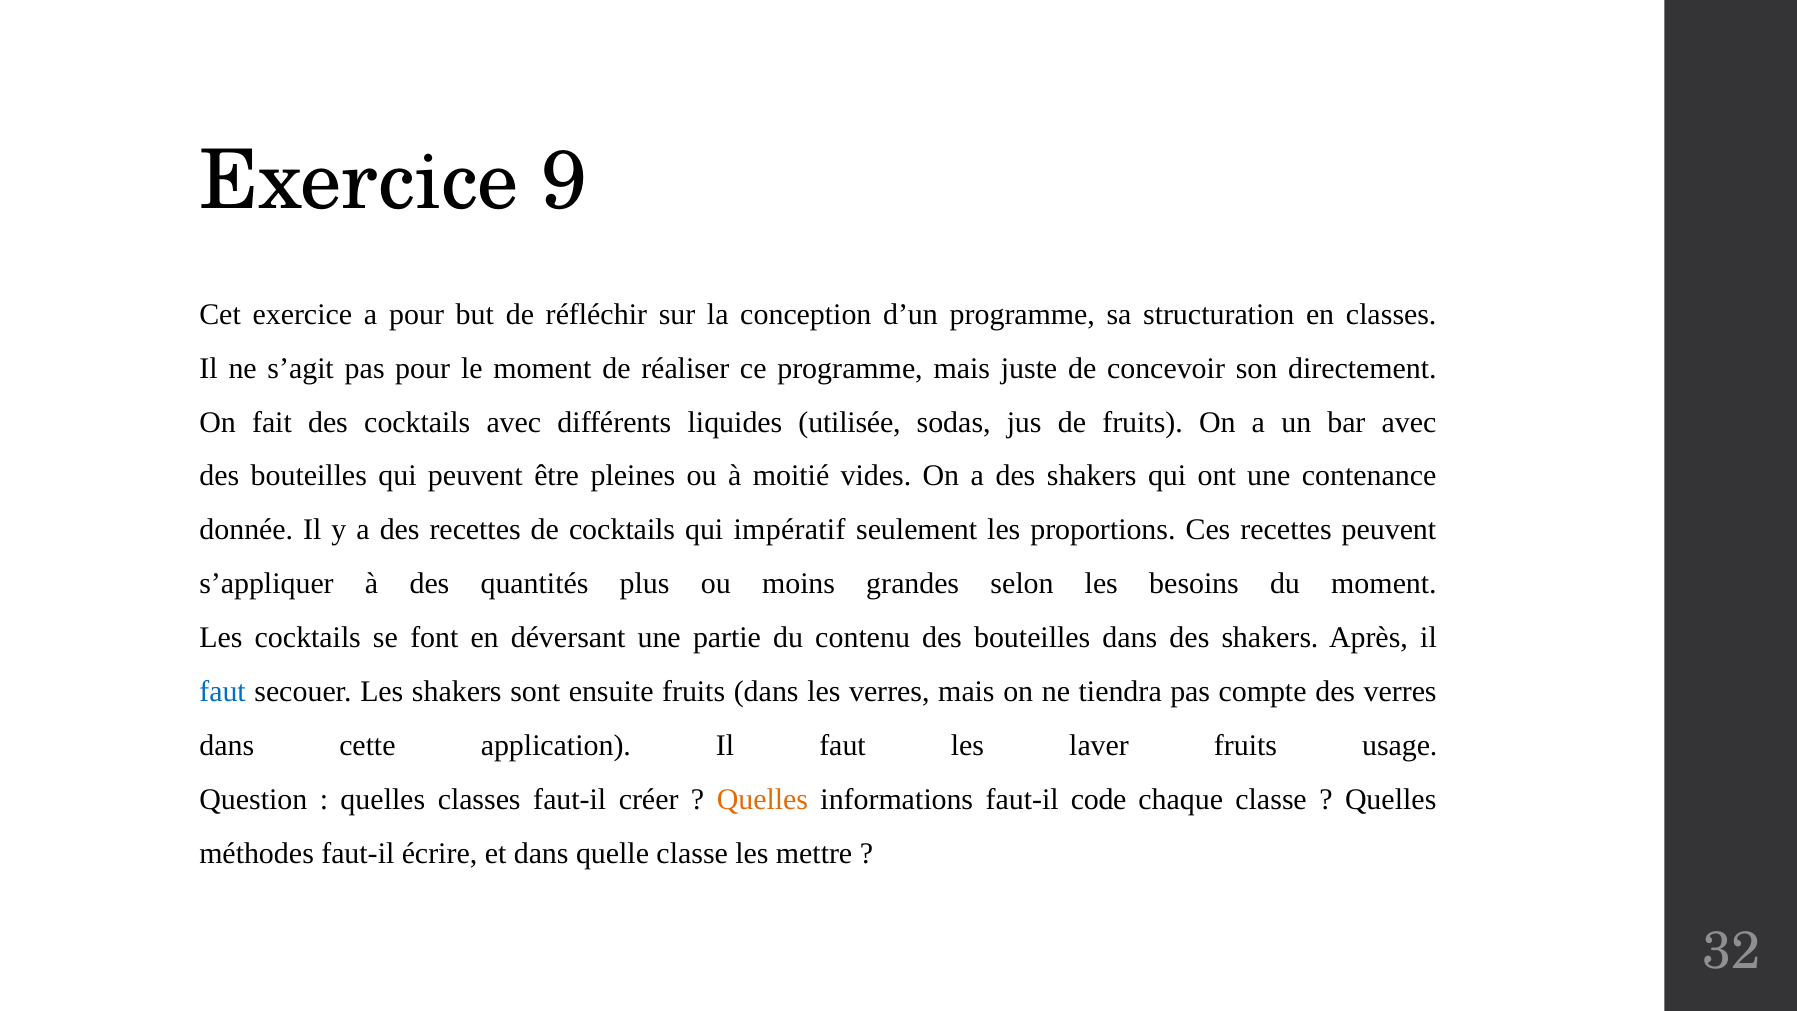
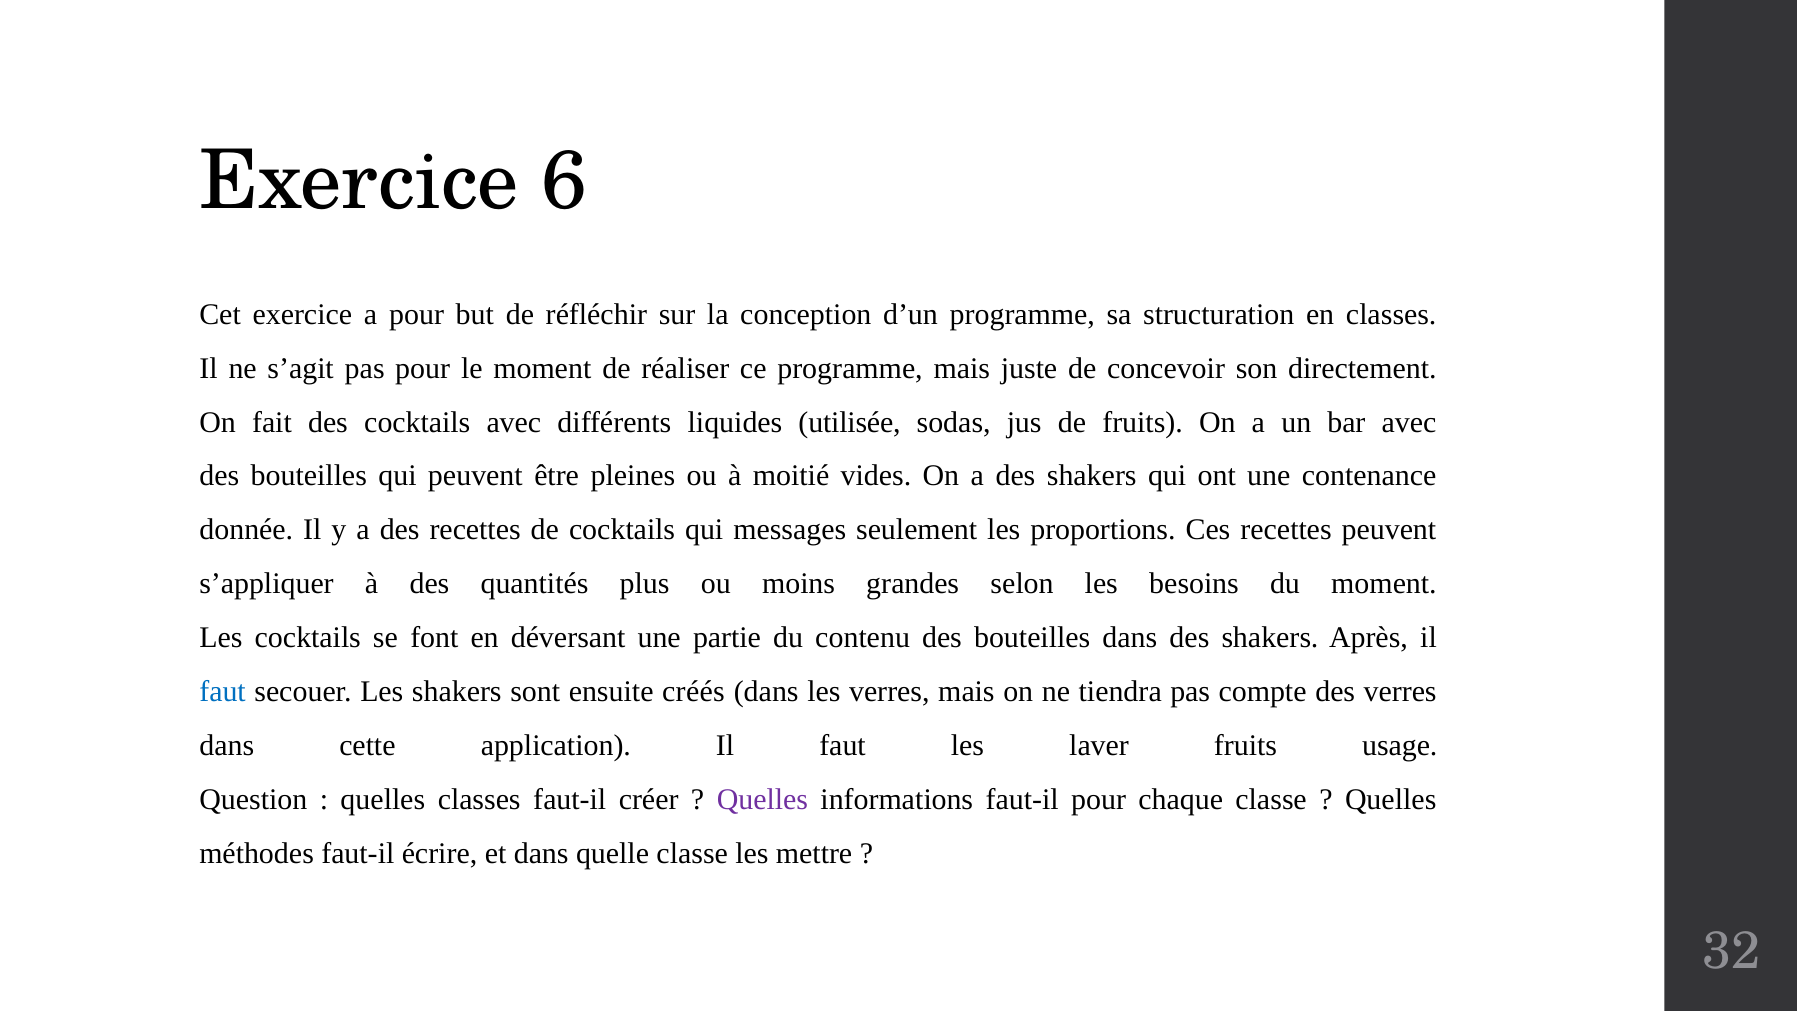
9: 9 -> 6
impératif: impératif -> messages
ensuite fruits: fruits -> créés
Quelles at (762, 799) colour: orange -> purple
faut-il code: code -> pour
